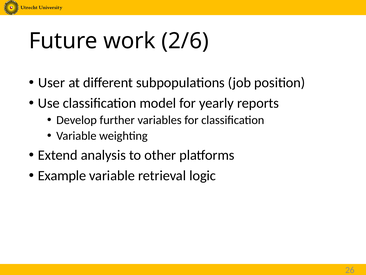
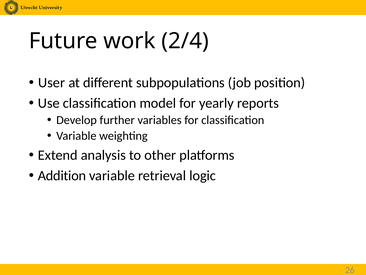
2/6: 2/6 -> 2/4
Example: Example -> Addition
